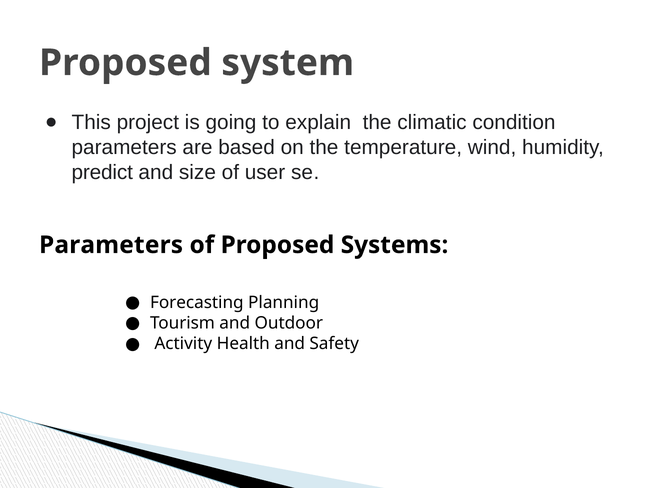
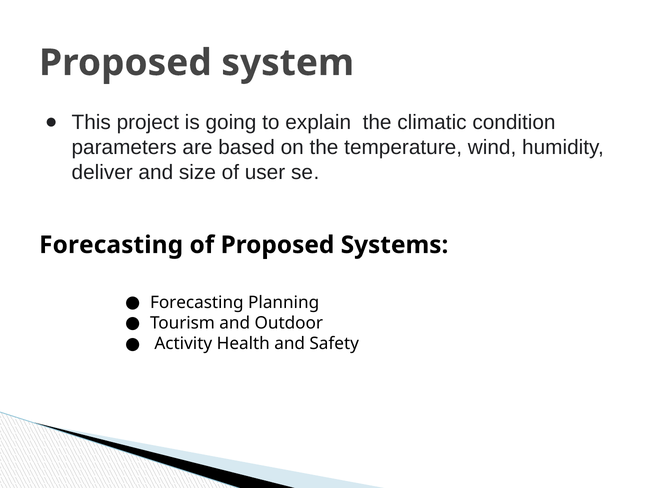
predict: predict -> deliver
Parameters at (111, 245): Parameters -> Forecasting
